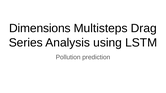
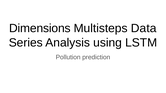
Drag: Drag -> Data
